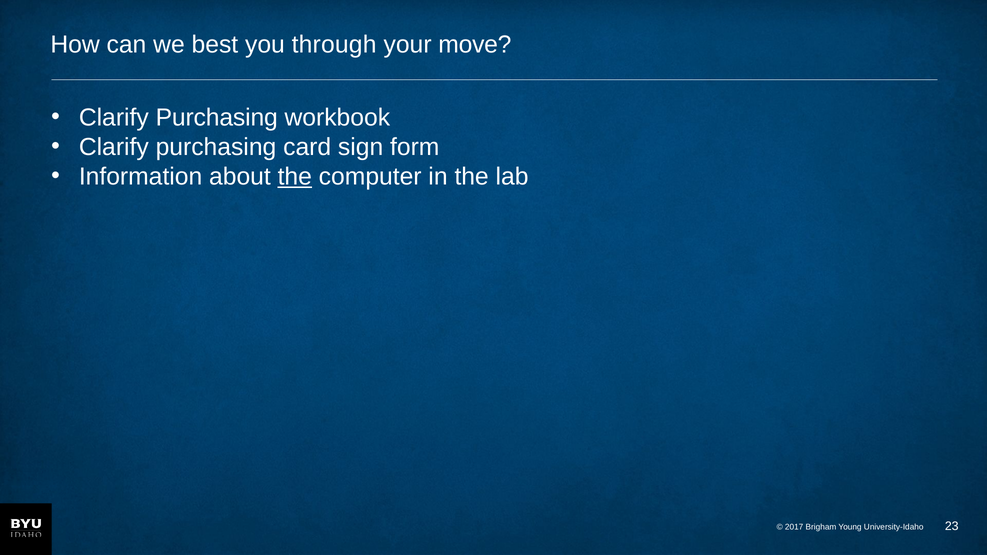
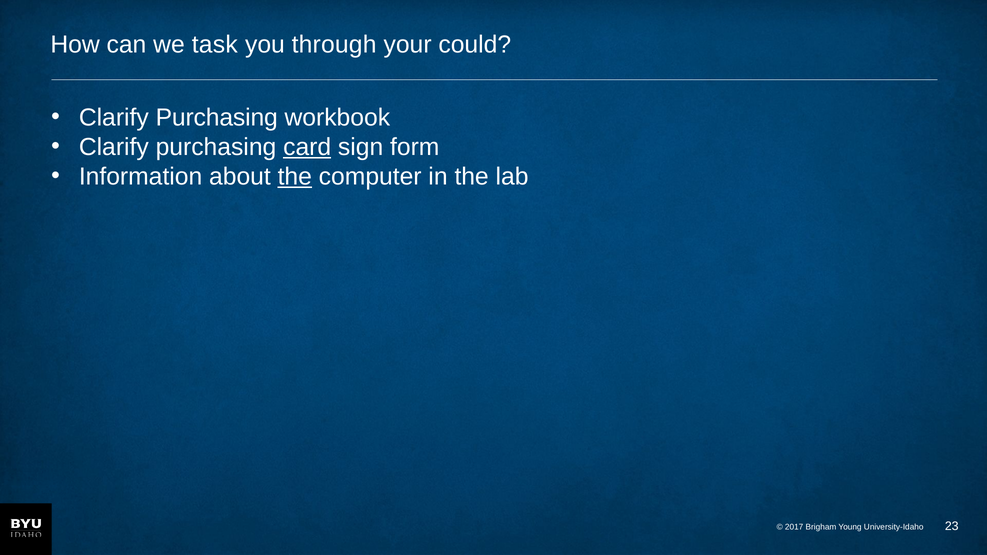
best: best -> task
move: move -> could
card underline: none -> present
